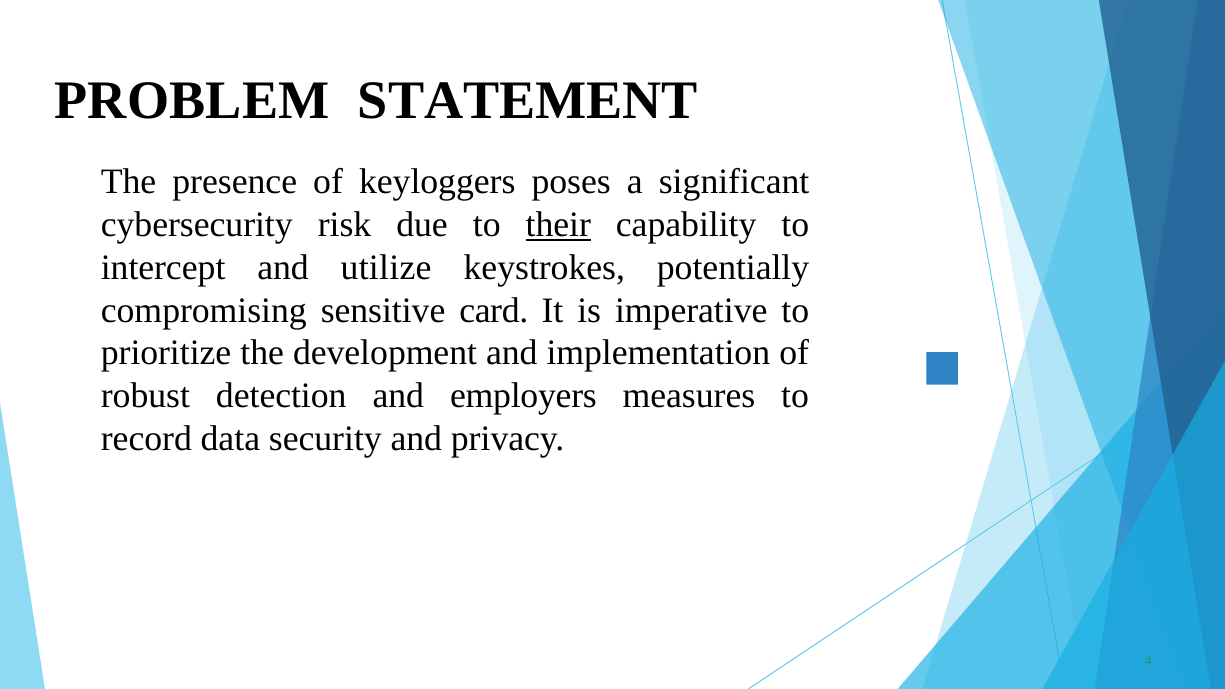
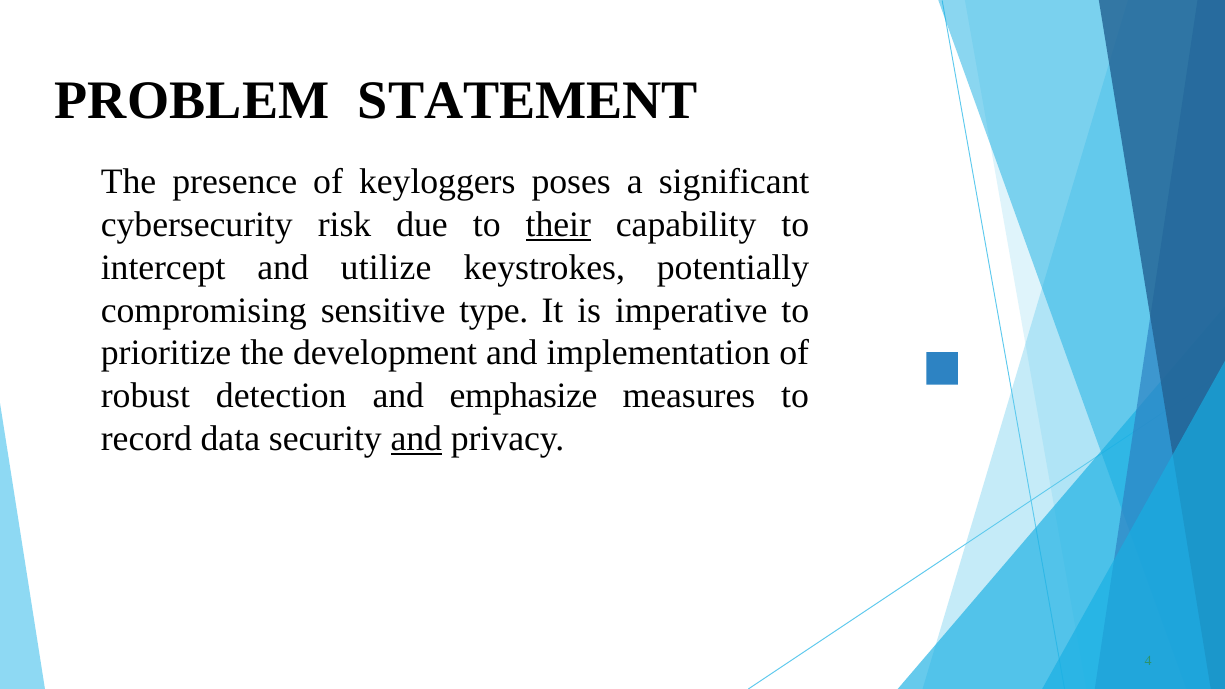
card: card -> type
employers: employers -> emphasize
and at (416, 439) underline: none -> present
